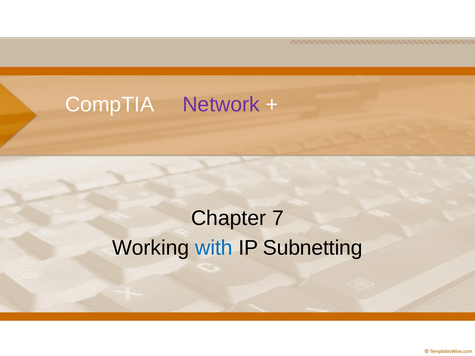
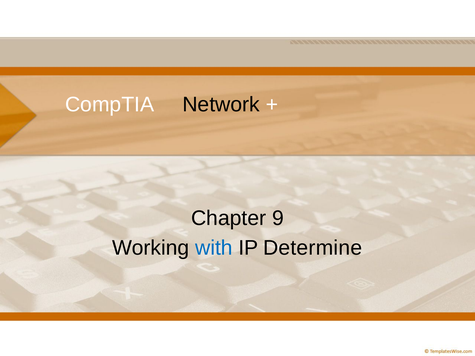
Network colour: purple -> black
7: 7 -> 9
Subnetting: Subnetting -> Determine
